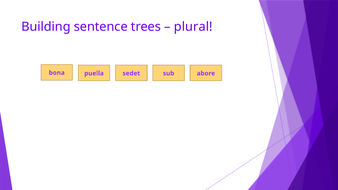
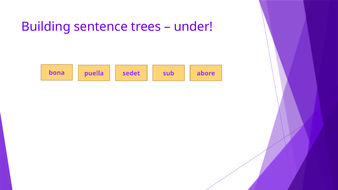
plural: plural -> under
